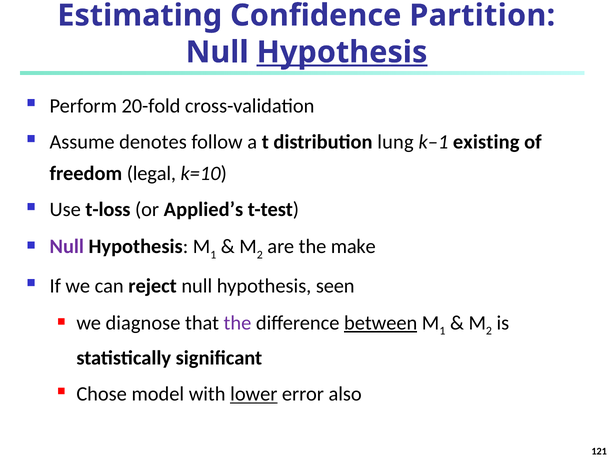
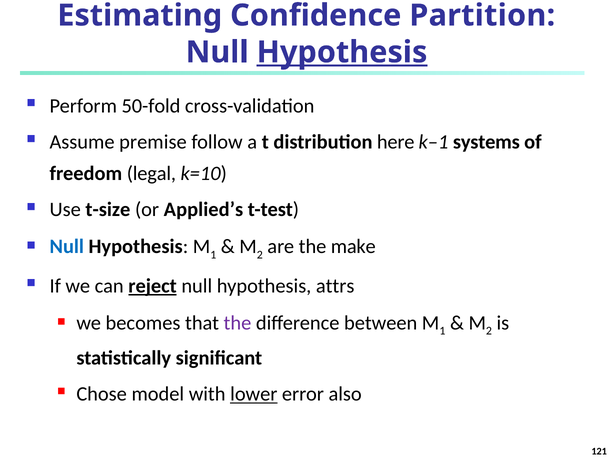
20-fold: 20-fold -> 50-fold
denotes: denotes -> premise
lung: lung -> here
existing: existing -> systems
t-loss: t-loss -> t-size
Null at (67, 247) colour: purple -> blue
reject underline: none -> present
seen: seen -> attrs
diagnose: diagnose -> becomes
between underline: present -> none
